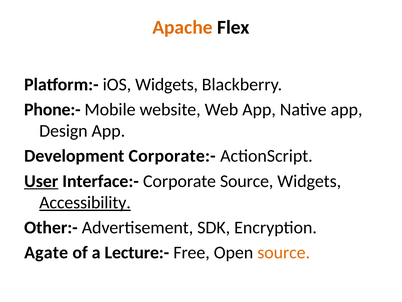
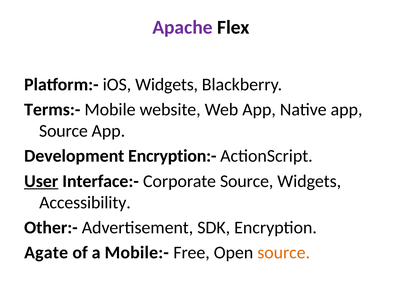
Apache colour: orange -> purple
Phone:-: Phone:- -> Terms:-
Design at (63, 131): Design -> Source
Corporate:-: Corporate:- -> Encryption:-
Accessibility underline: present -> none
Lecture:-: Lecture:- -> Mobile:-
